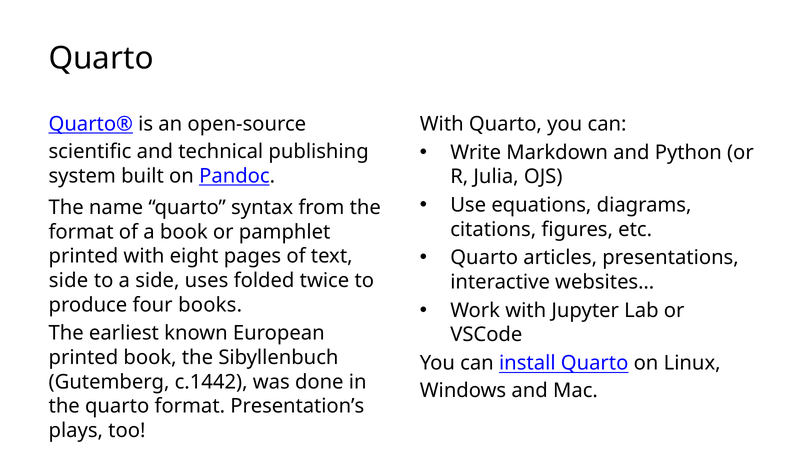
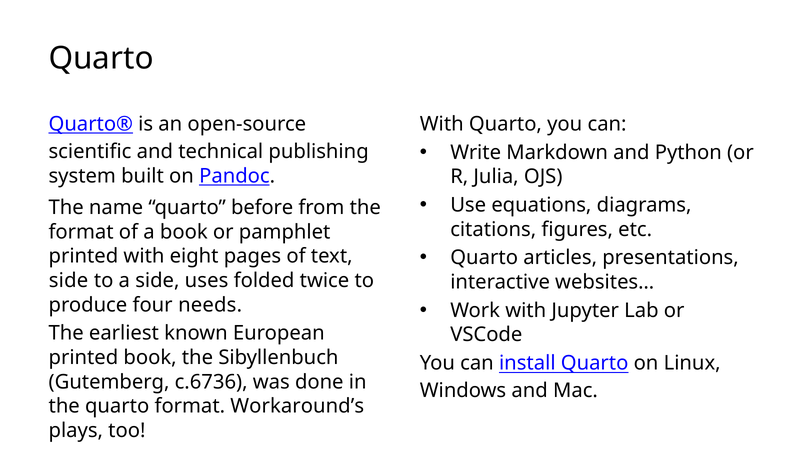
syntax: syntax -> before
books: books -> needs
c.1442: c.1442 -> c.6736
Presentation’s: Presentation’s -> Workaround’s
